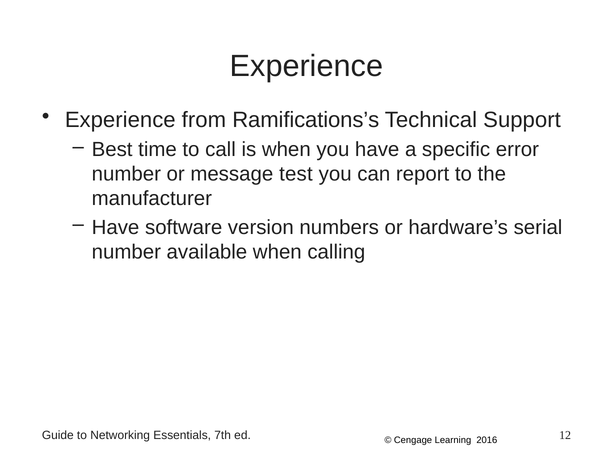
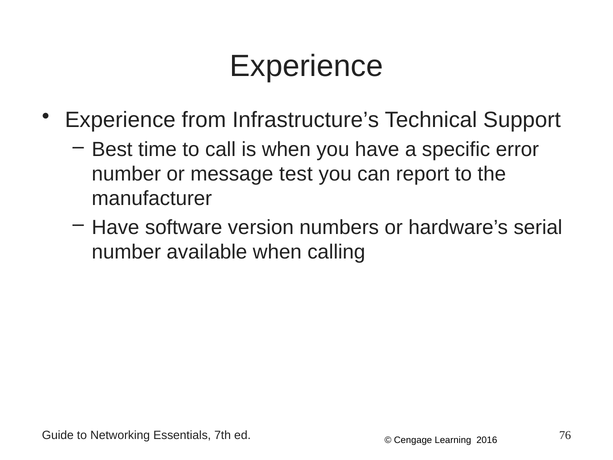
Ramifications’s: Ramifications’s -> Infrastructure’s
12: 12 -> 76
